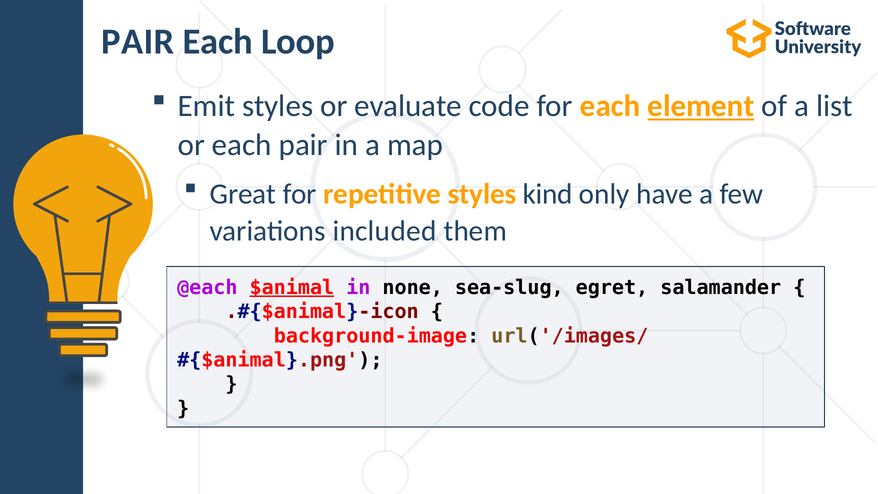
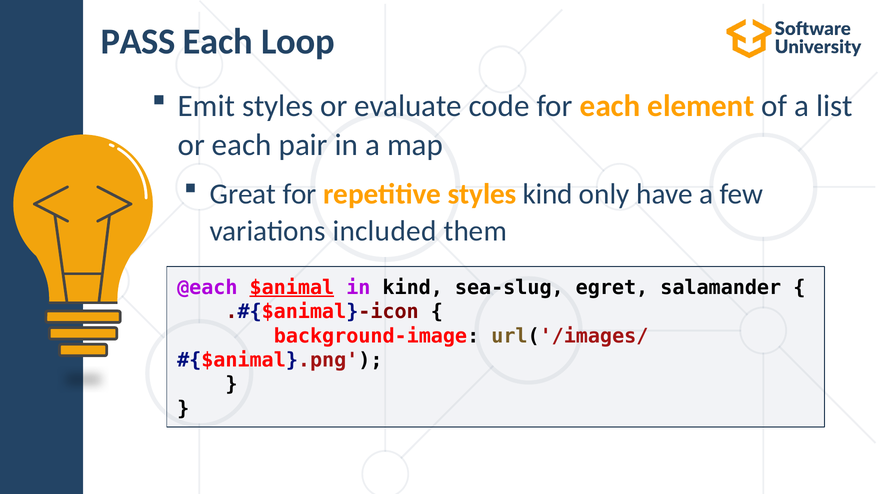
PAIR at (138, 42): PAIR -> PASS
element underline: present -> none
in none: none -> kind
